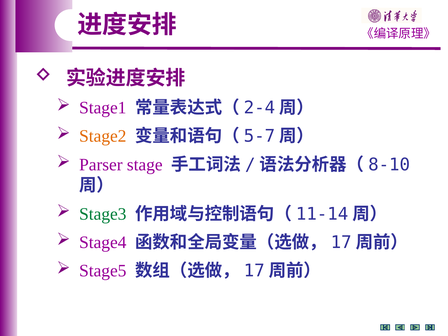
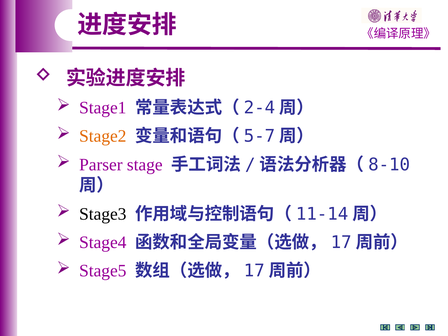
Stage3 colour: green -> black
